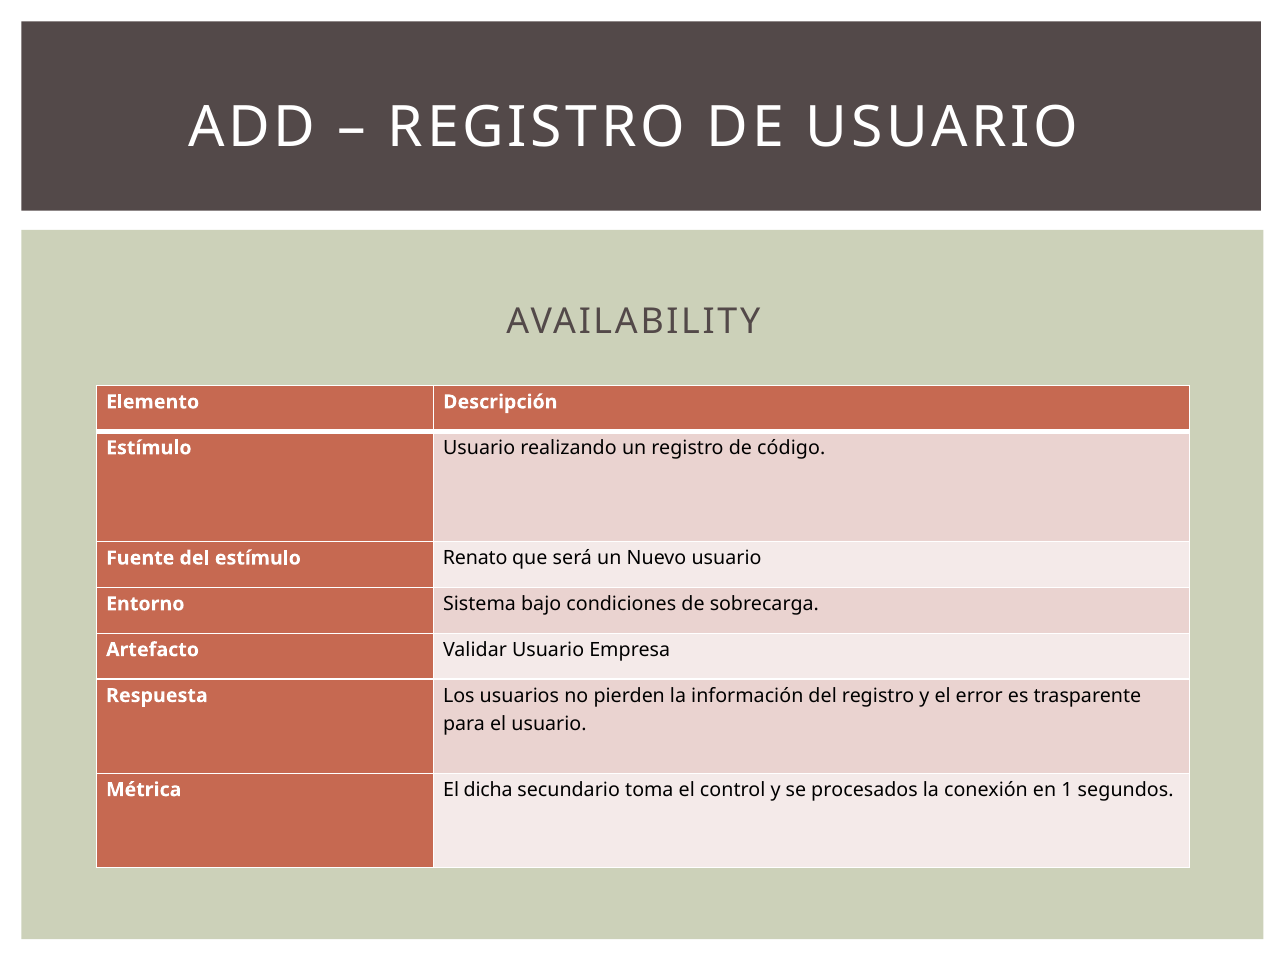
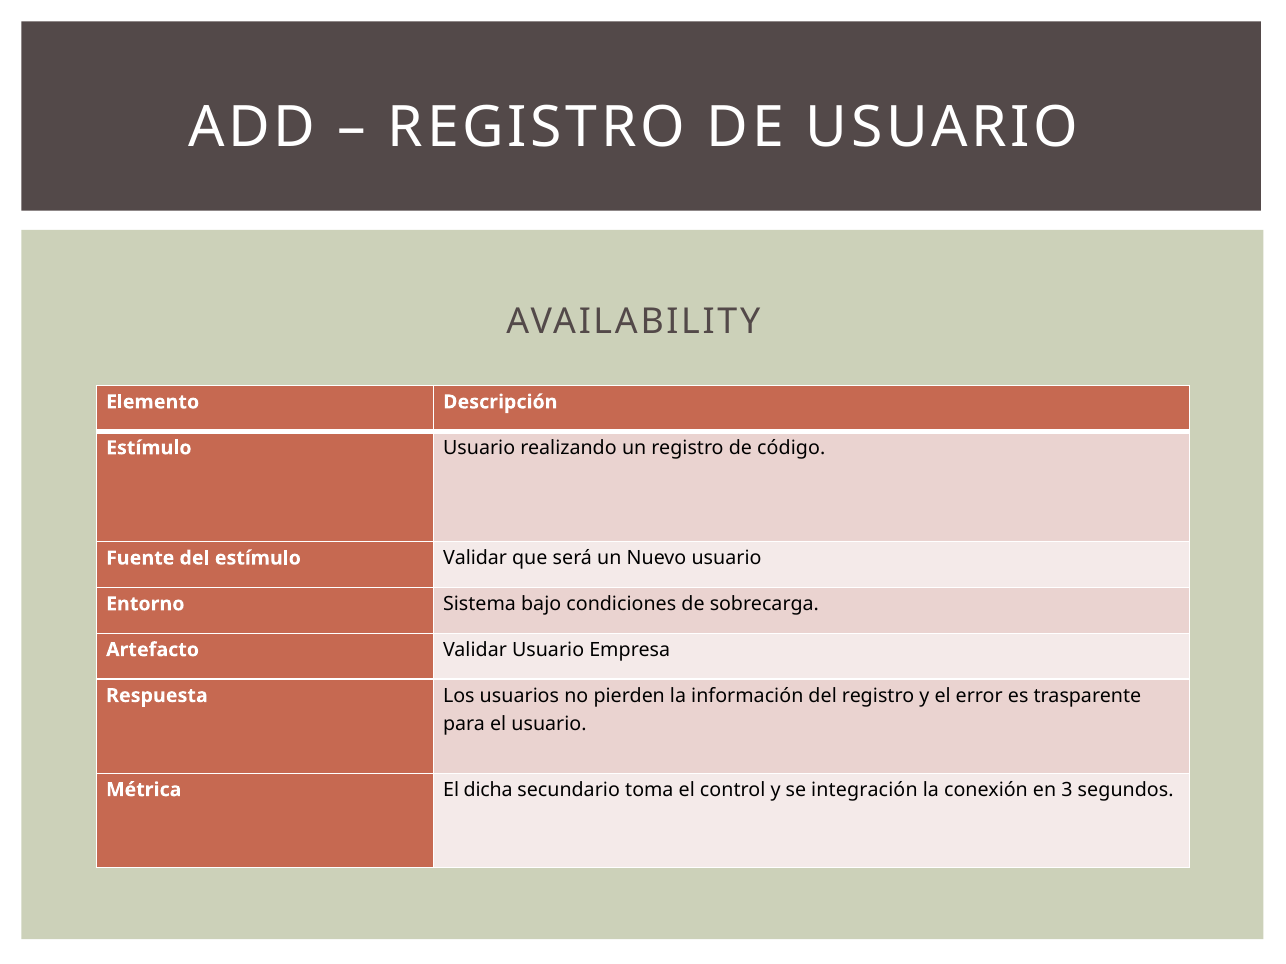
estímulo Renato: Renato -> Validar
procesados: procesados -> integración
1: 1 -> 3
